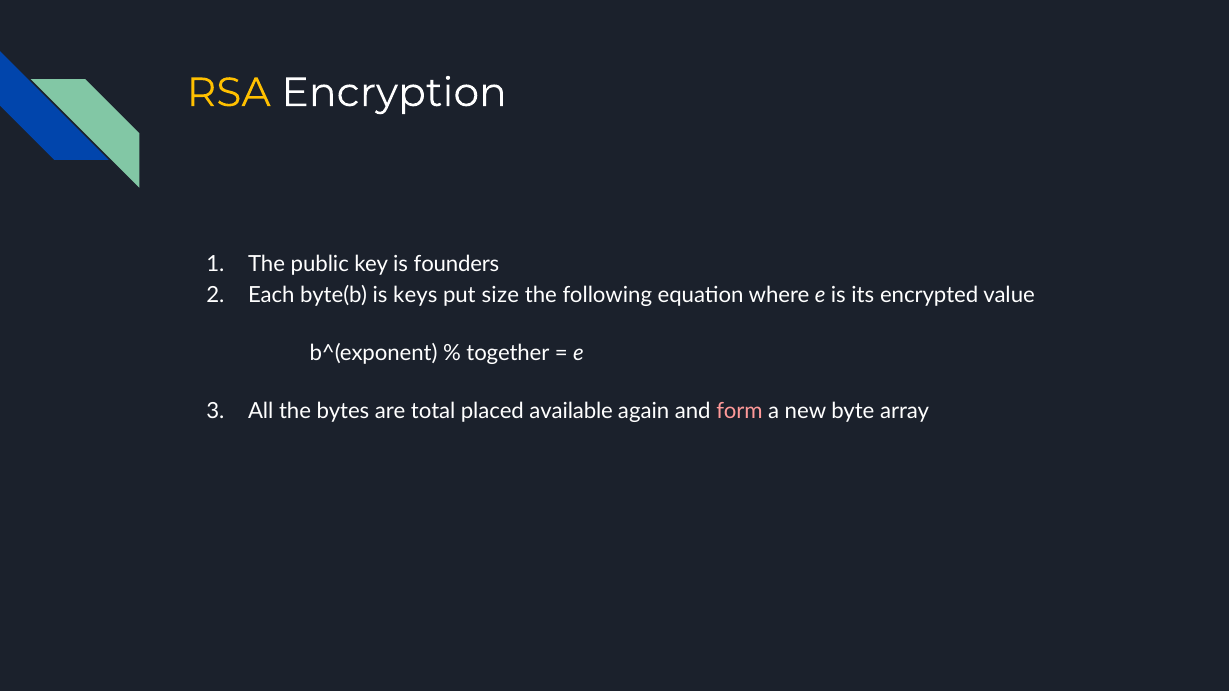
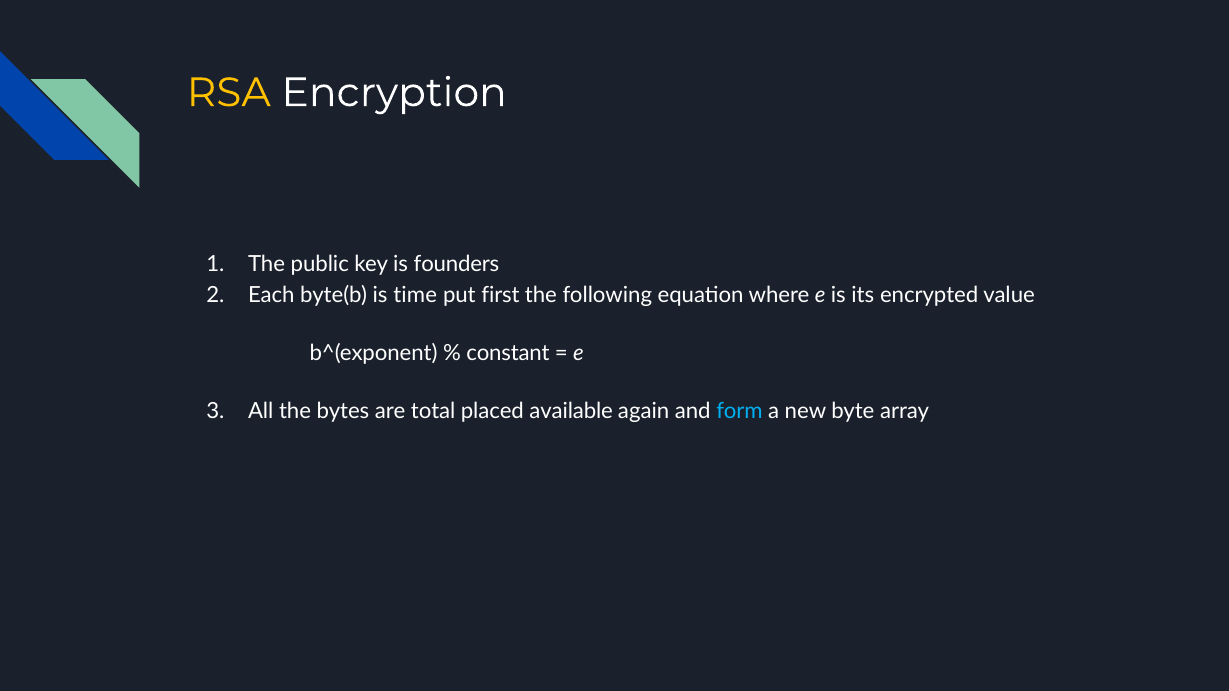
keys: keys -> time
size: size -> first
together: together -> constant
form colour: pink -> light blue
